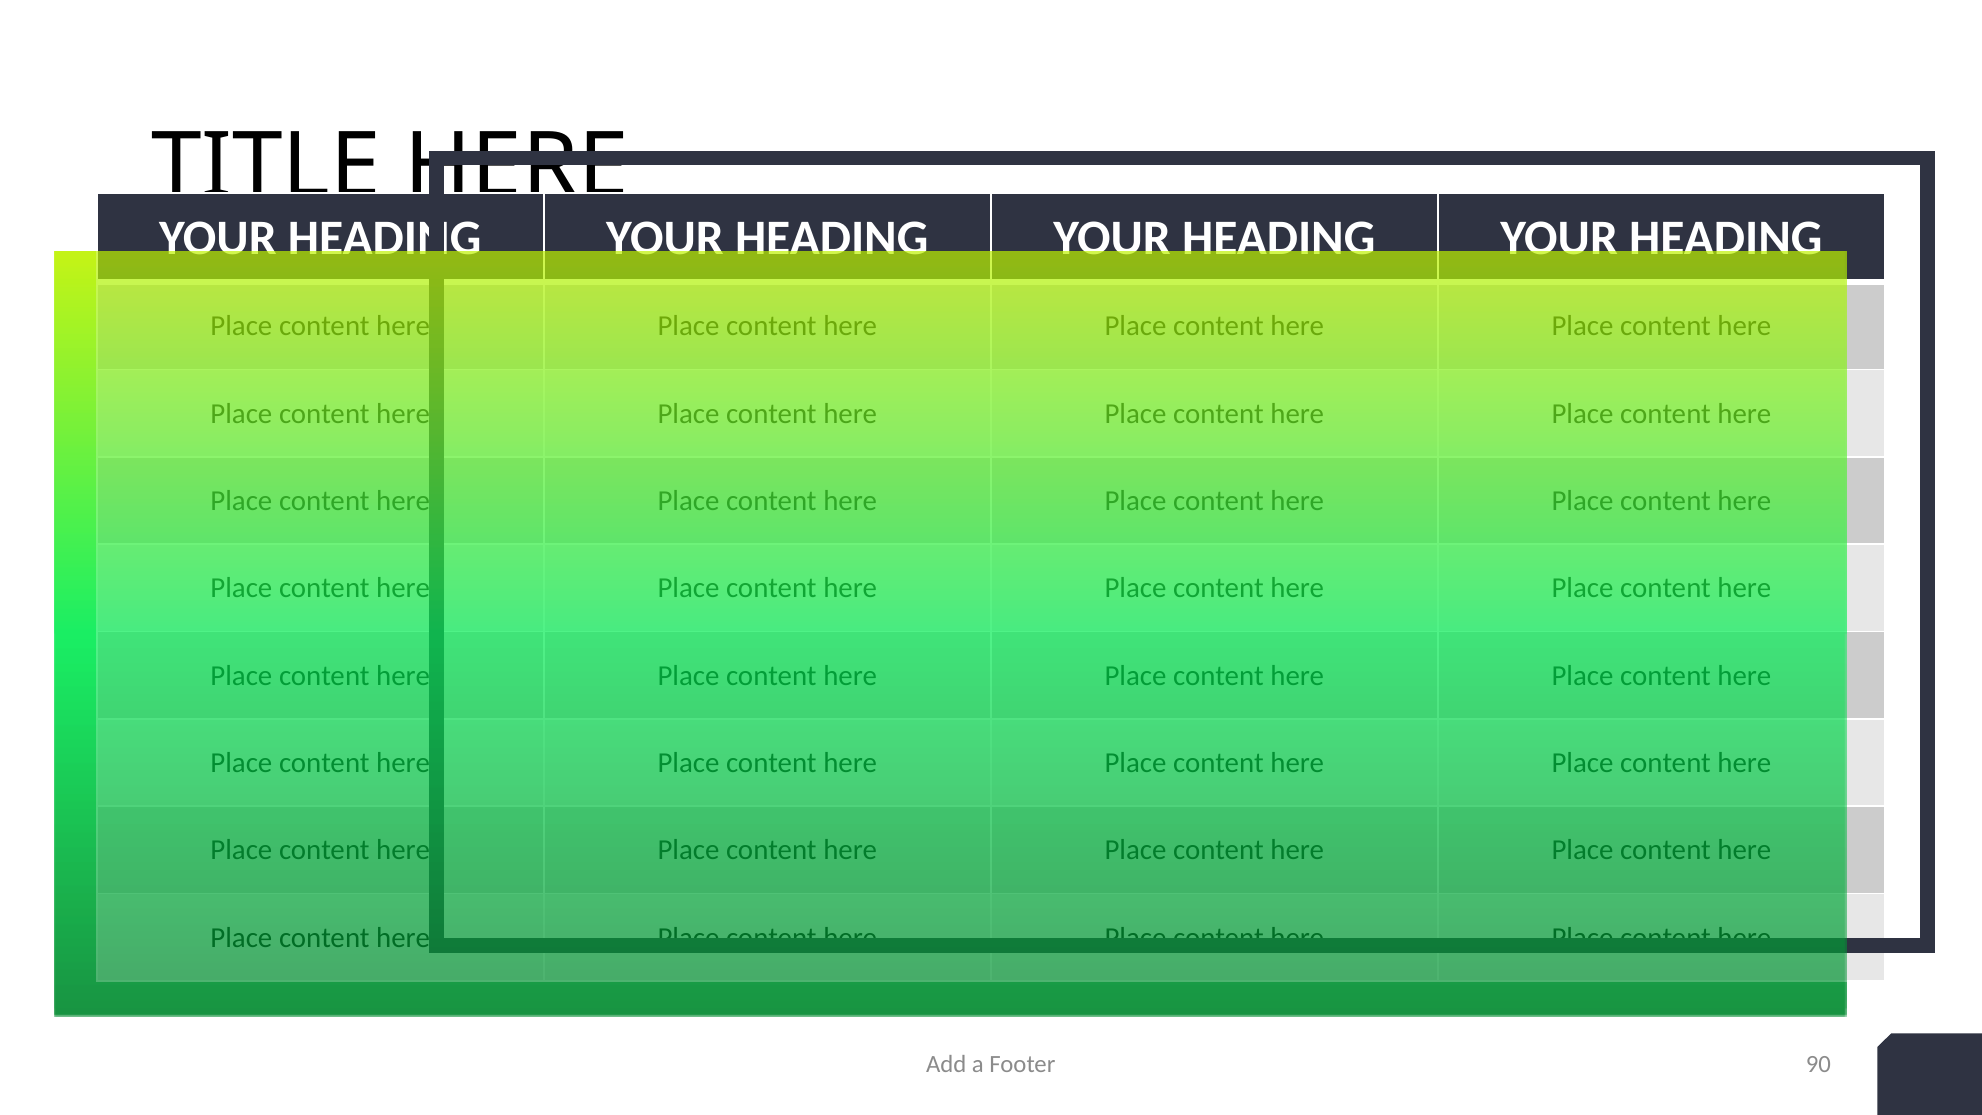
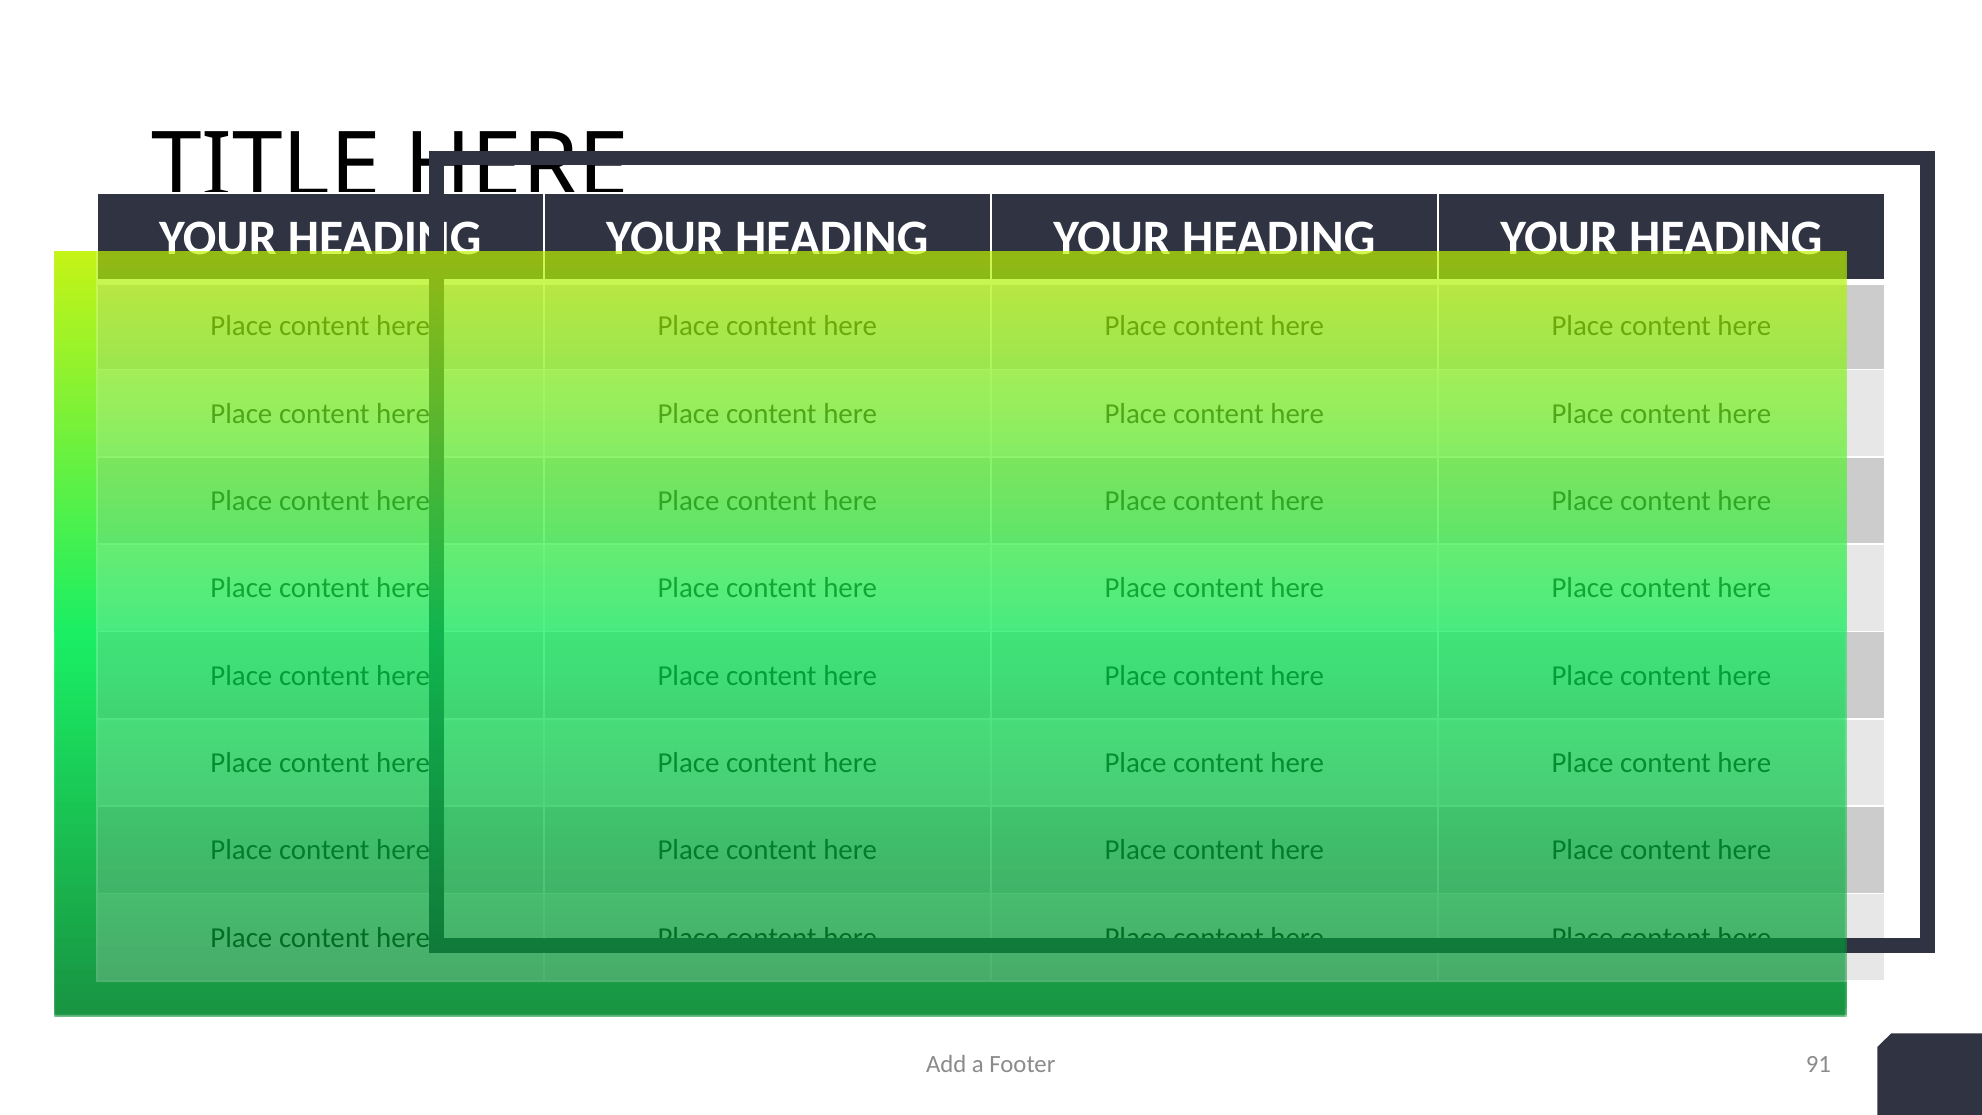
90: 90 -> 91
